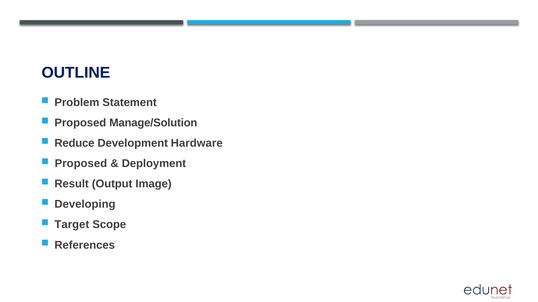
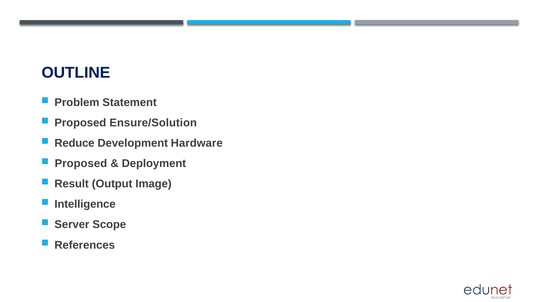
Manage/Solution: Manage/Solution -> Ensure/Solution
Developing: Developing -> Intelligence
Target: Target -> Server
